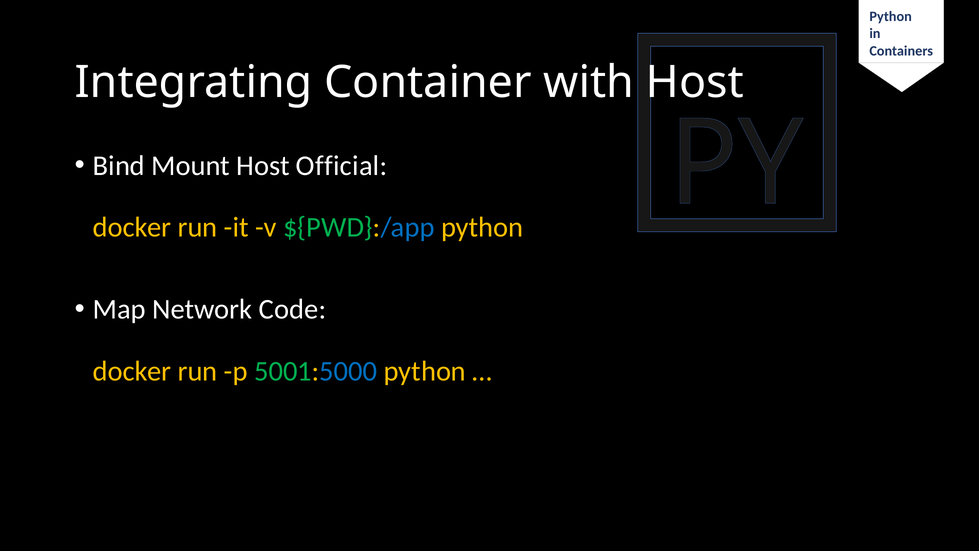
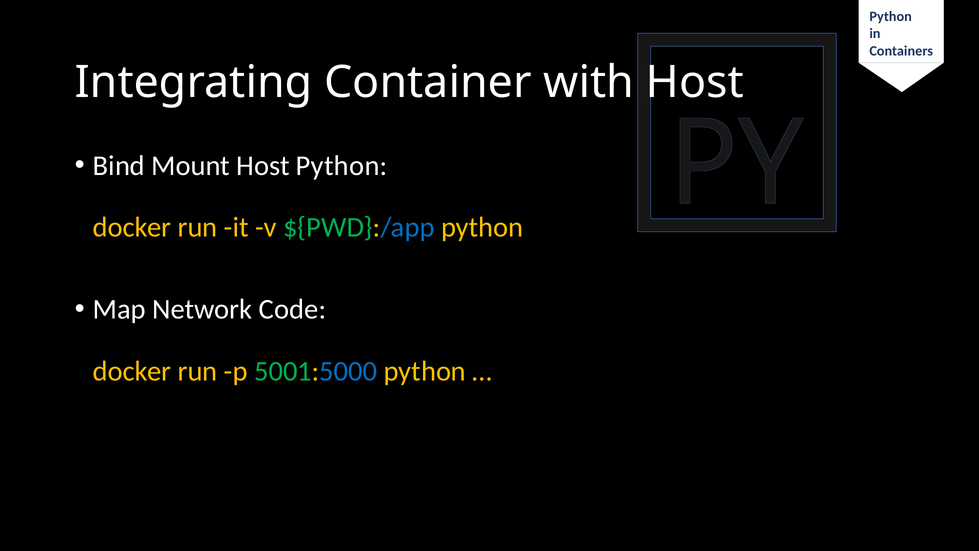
Host Official: Official -> Python
